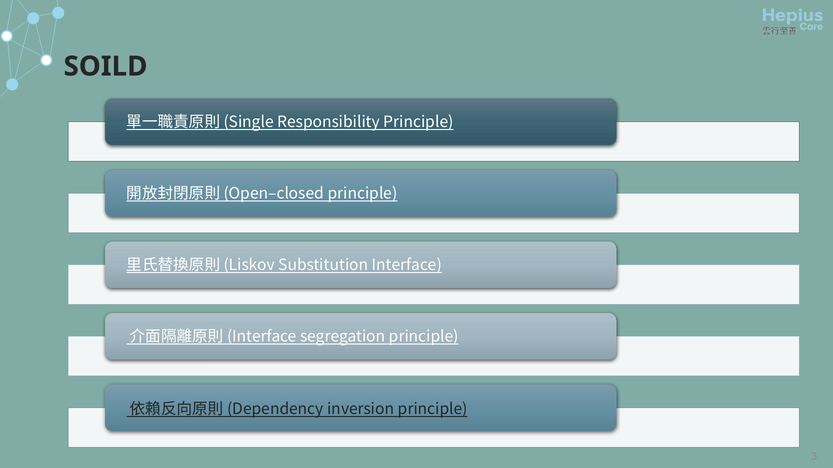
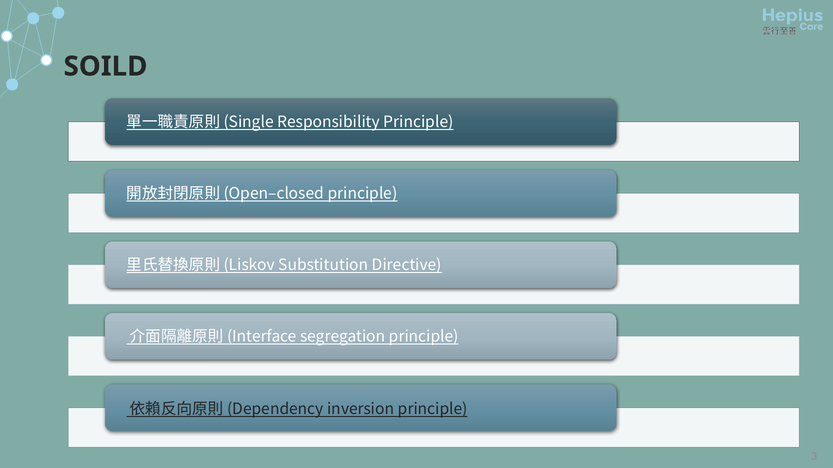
Substitution Interface: Interface -> Directive
